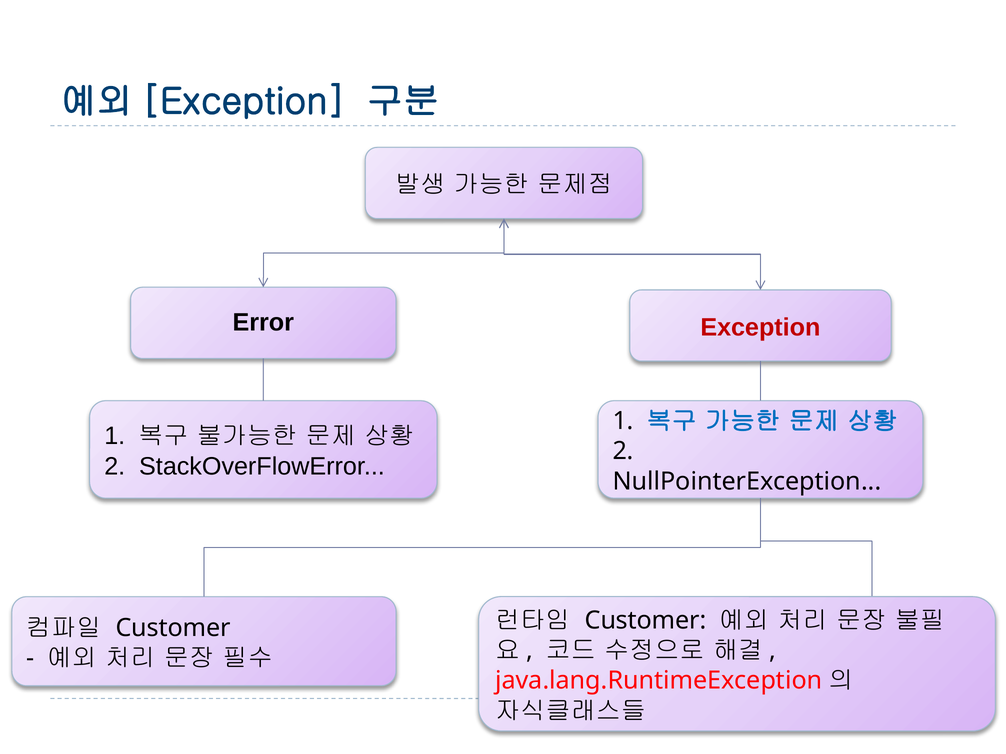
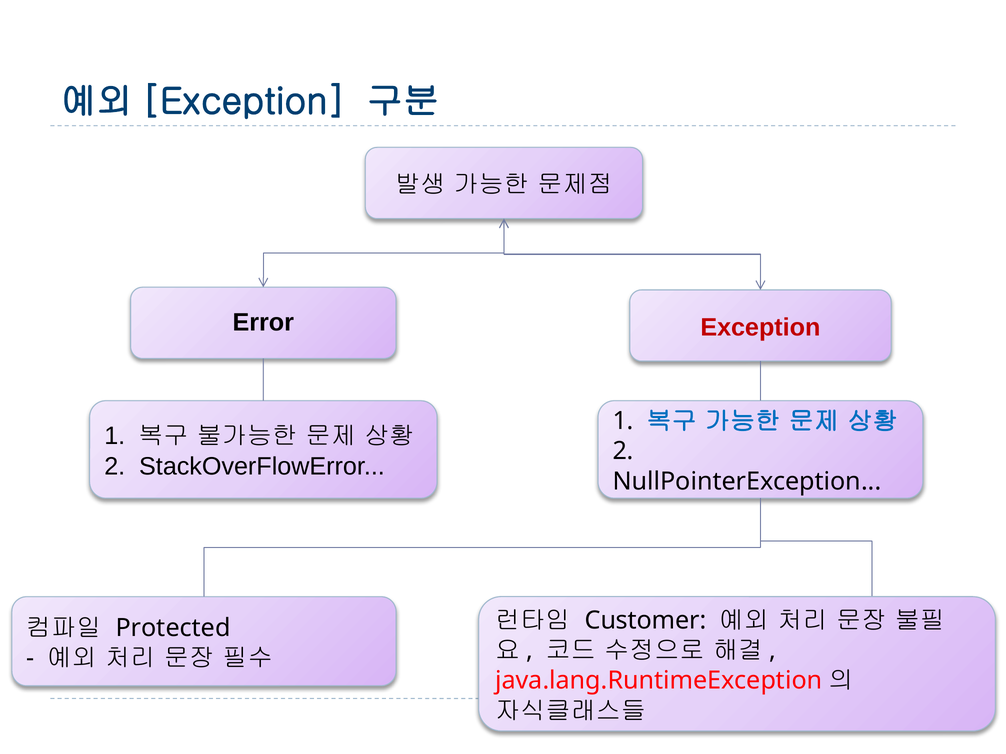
Customer at (173, 628): Customer -> Protected
